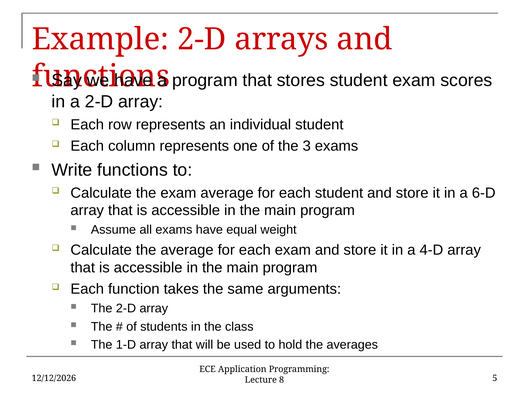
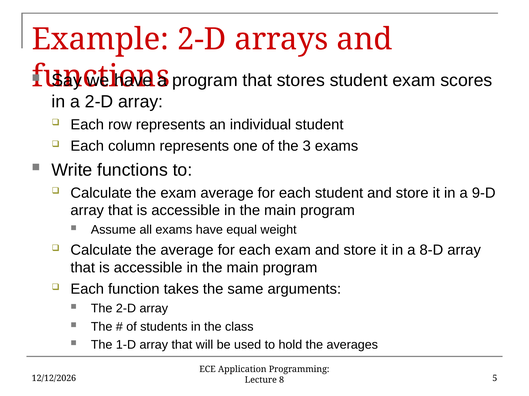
6-D: 6-D -> 9-D
4-D: 4-D -> 8-D
